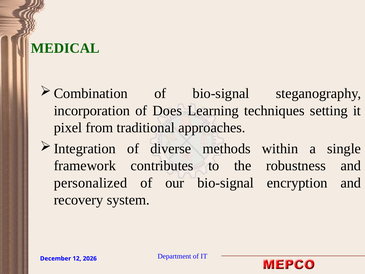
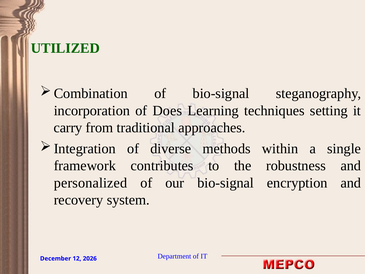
MEDICAL: MEDICAL -> UTILIZED
pixel: pixel -> carry
